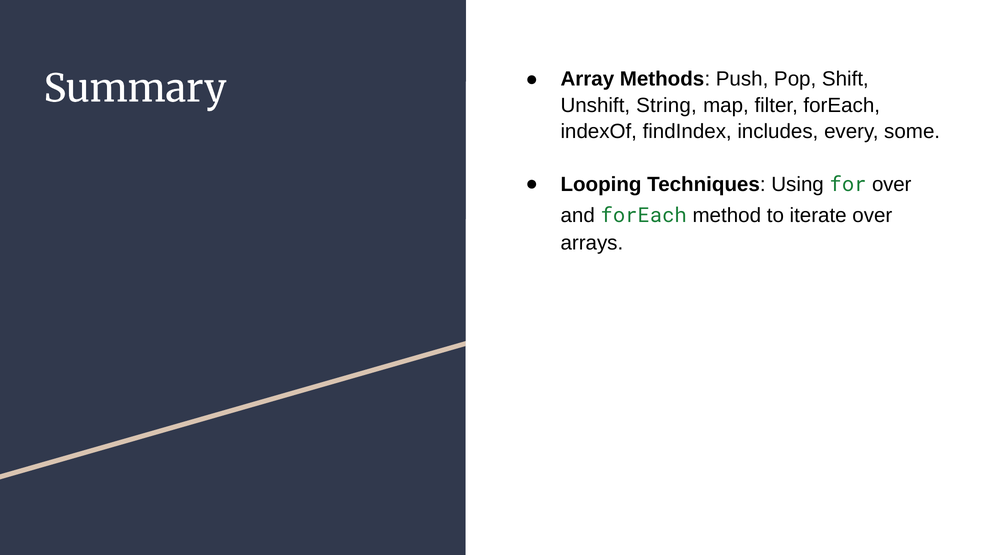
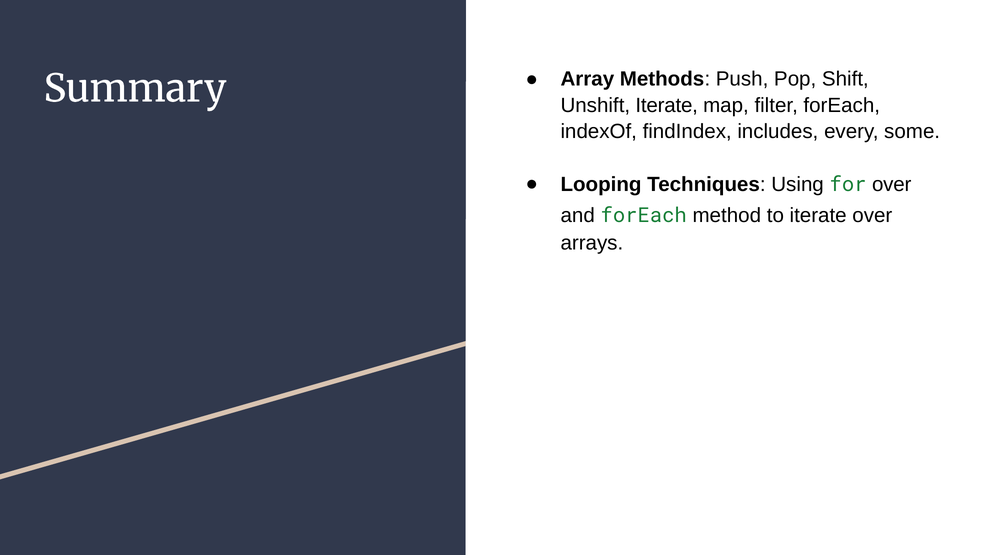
Unshift String: String -> Iterate
